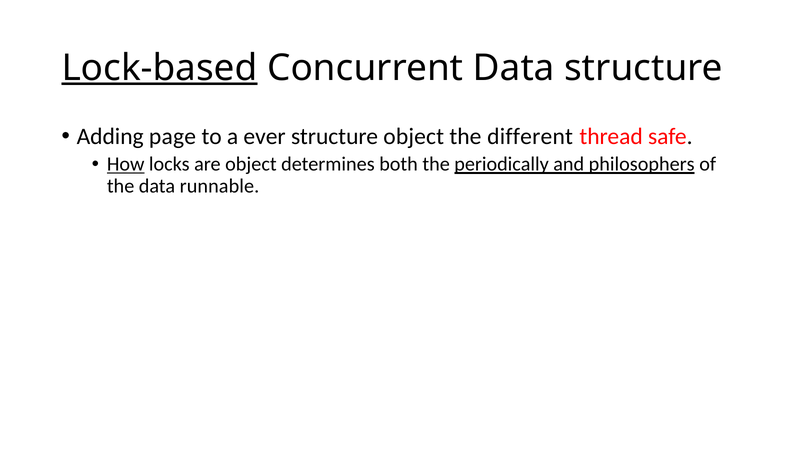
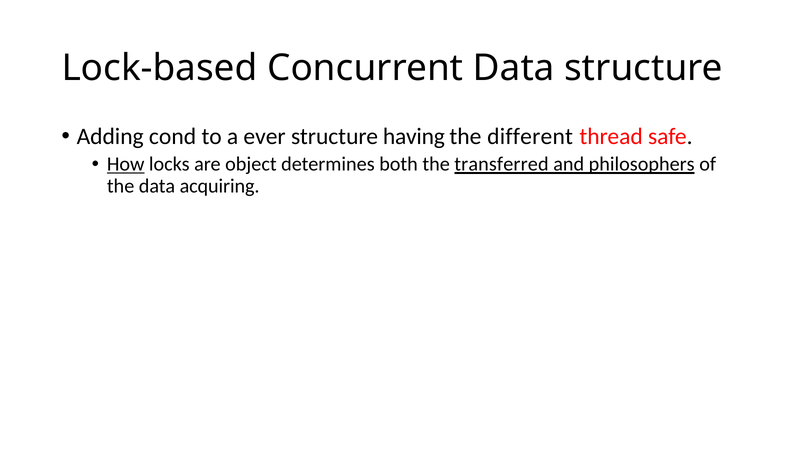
Lock-based underline: present -> none
page: page -> cond
structure object: object -> having
periodically: periodically -> transferred
runnable: runnable -> acquiring
